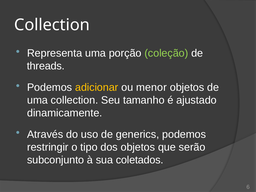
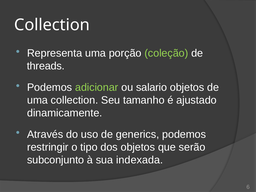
adicionar colour: yellow -> light green
menor: menor -> salario
coletados: coletados -> indexada
